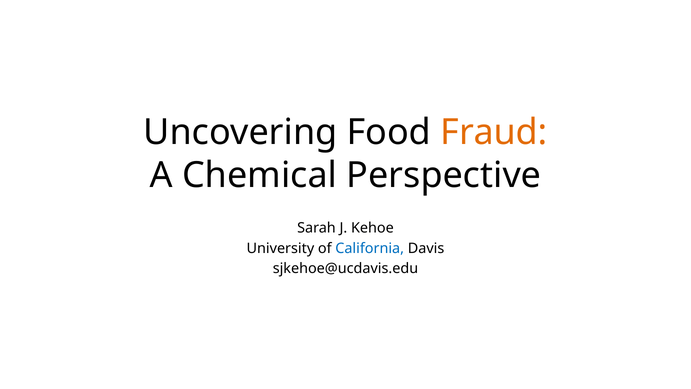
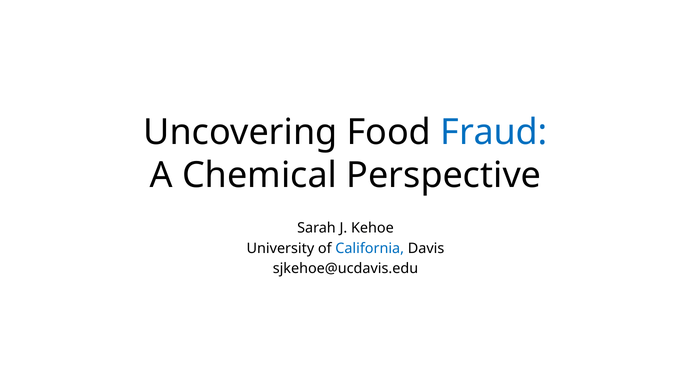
Fraud colour: orange -> blue
